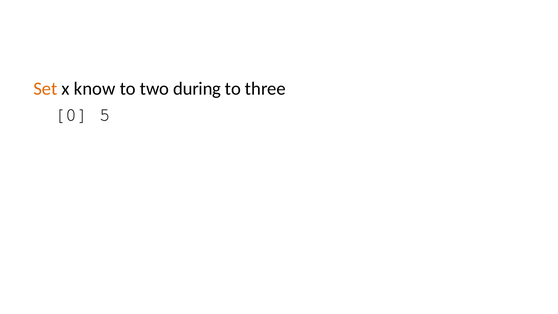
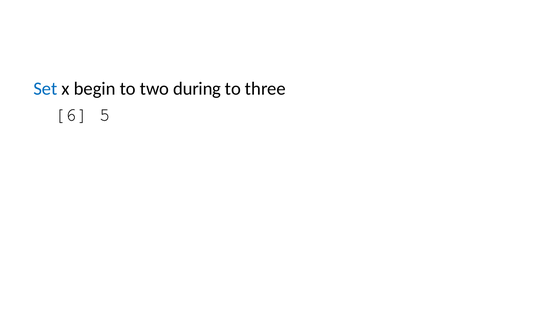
Set colour: orange -> blue
know: know -> begin
0: 0 -> 6
